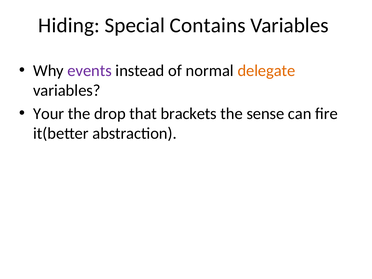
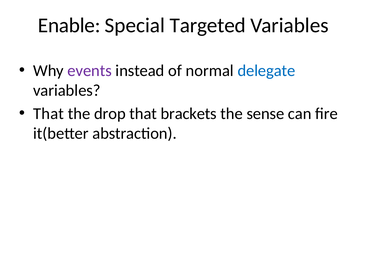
Hiding: Hiding -> Enable
Contains: Contains -> Targeted
delegate colour: orange -> blue
Your at (49, 114): Your -> That
